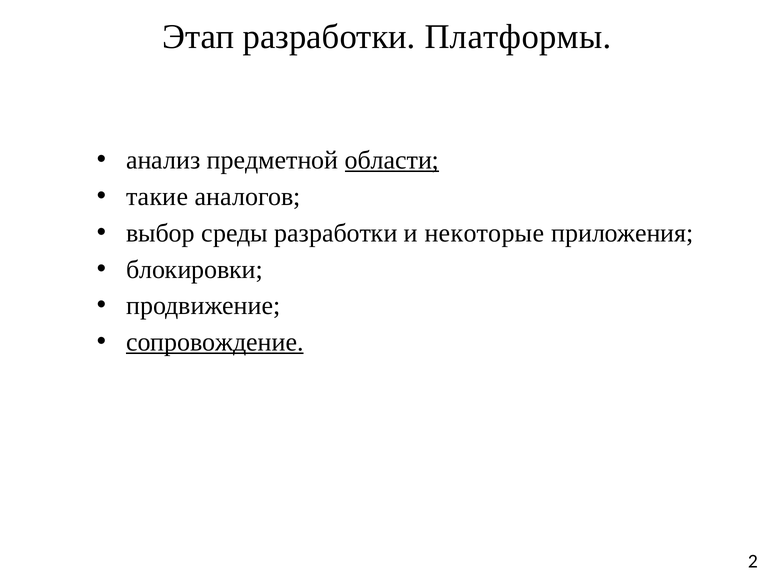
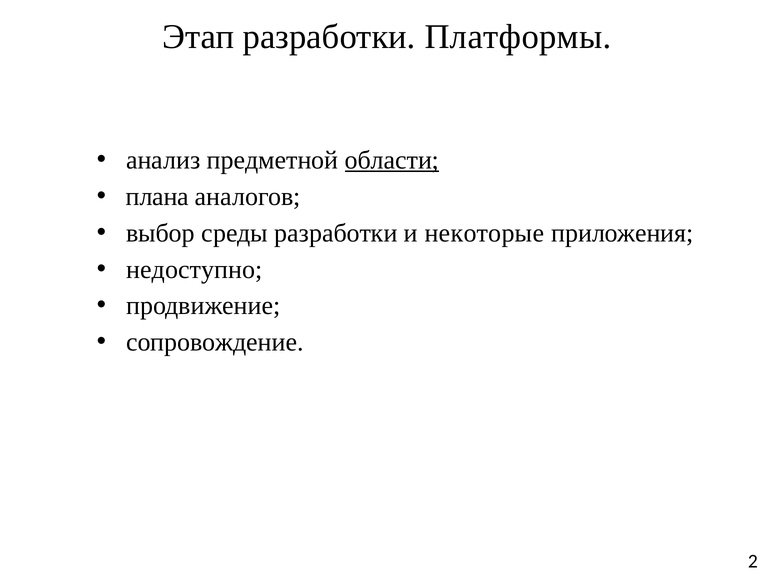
такие: такие -> плана
блокировки: блокировки -> недоступно
сопровождение underline: present -> none
